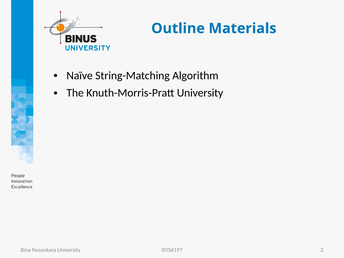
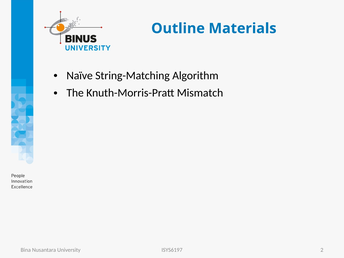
Knuth-Morris-Pratt University: University -> Mismatch
